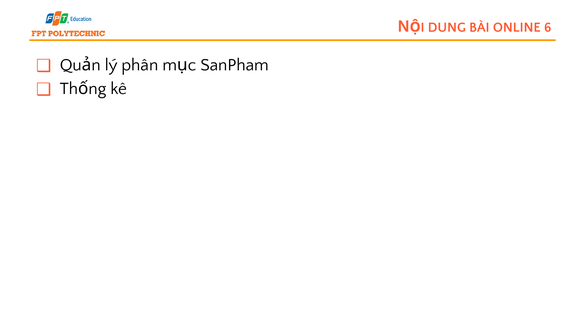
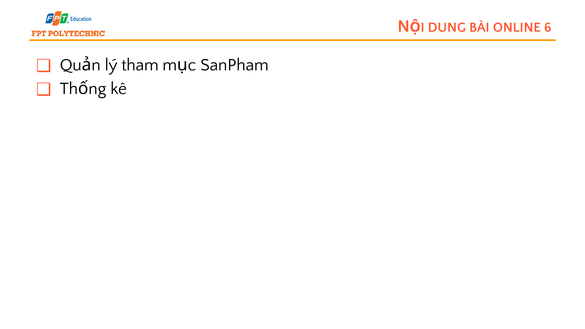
phân: phân -> tham
